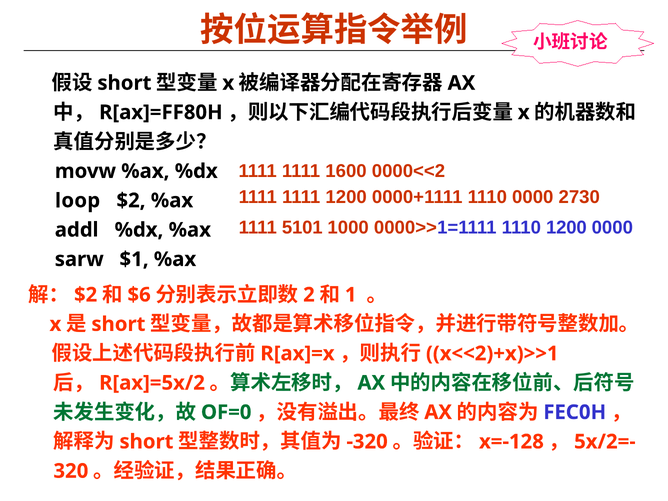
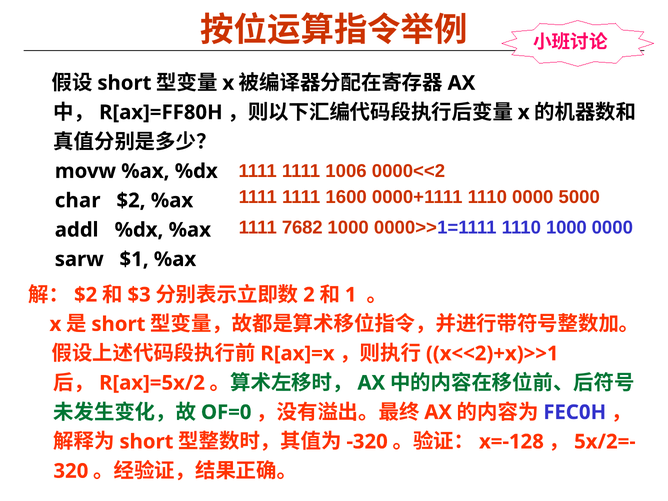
1600: 1600 -> 1006
1111 1200: 1200 -> 1600
2730: 2730 -> 5000
loop: loop -> char
5101: 5101 -> 7682
1110 1200: 1200 -> 1000
$6: $6 -> $3
